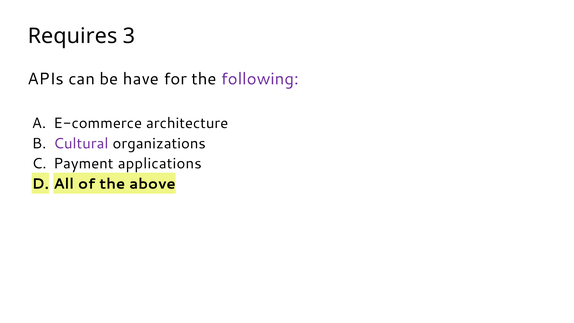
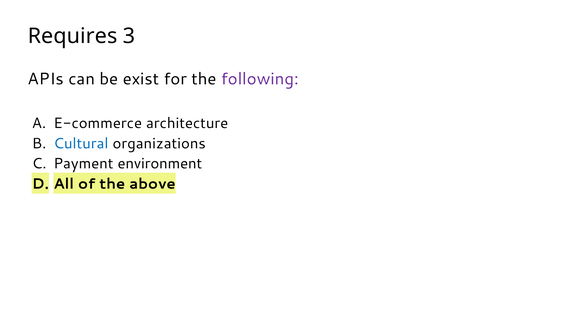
have: have -> exist
Cultural colour: purple -> blue
applications: applications -> environment
